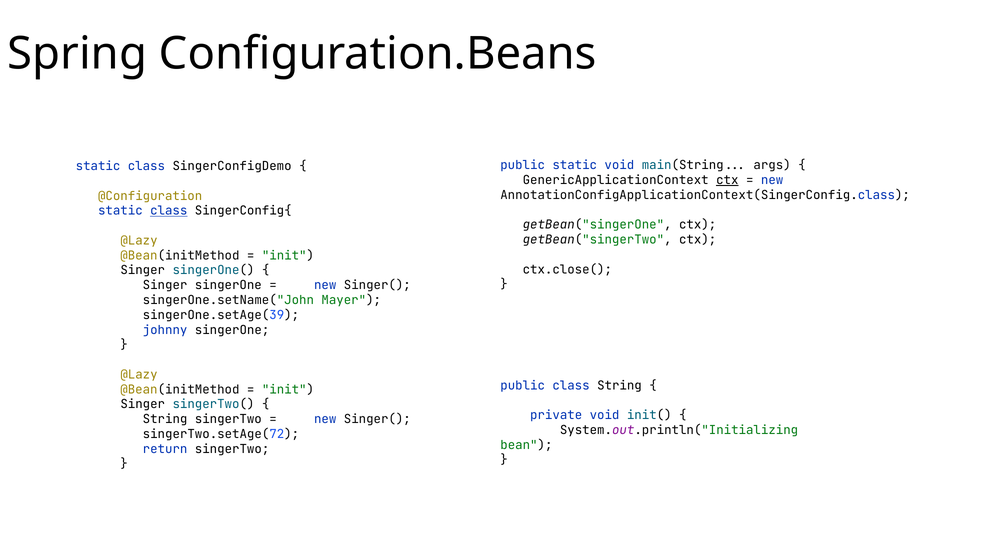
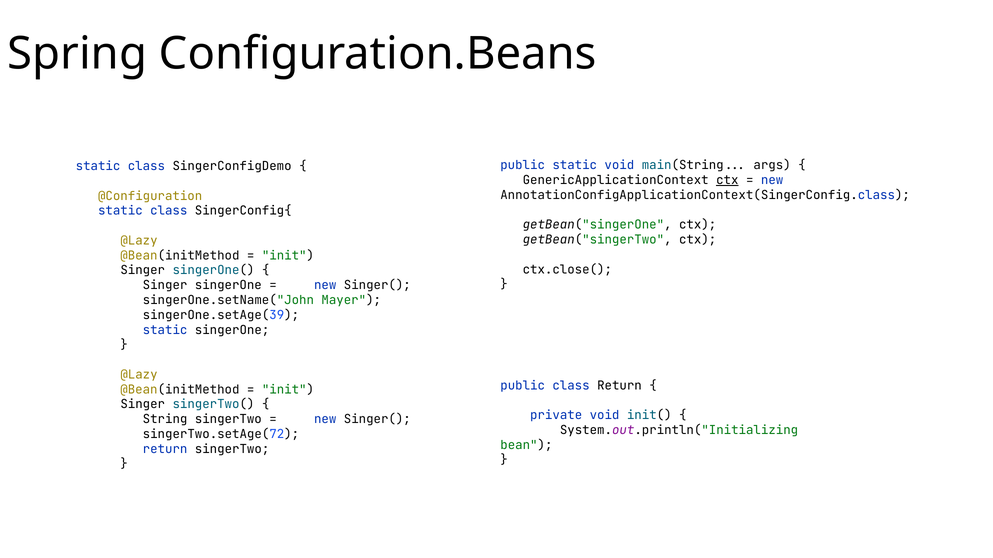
class at (169, 211) underline: present -> none
johnny at (165, 330): johnny -> static
class String: String -> Return
